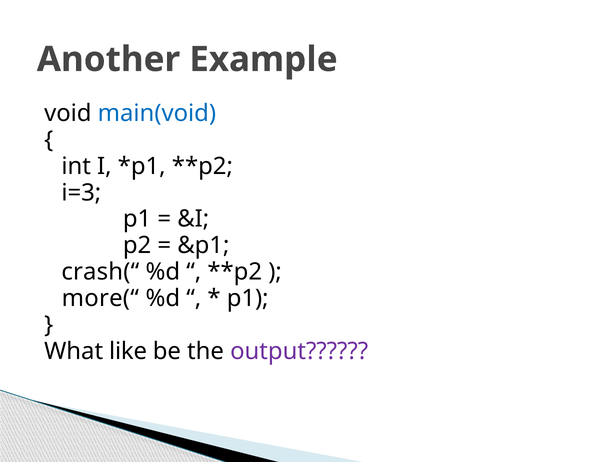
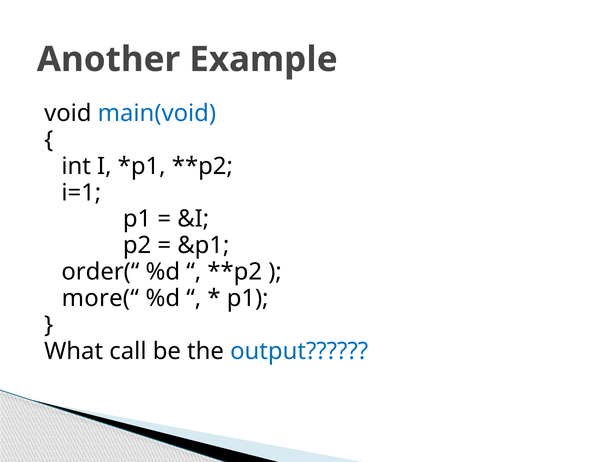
i=3: i=3 -> i=1
crash(“: crash(“ -> order(“
like: like -> call
output colour: purple -> blue
